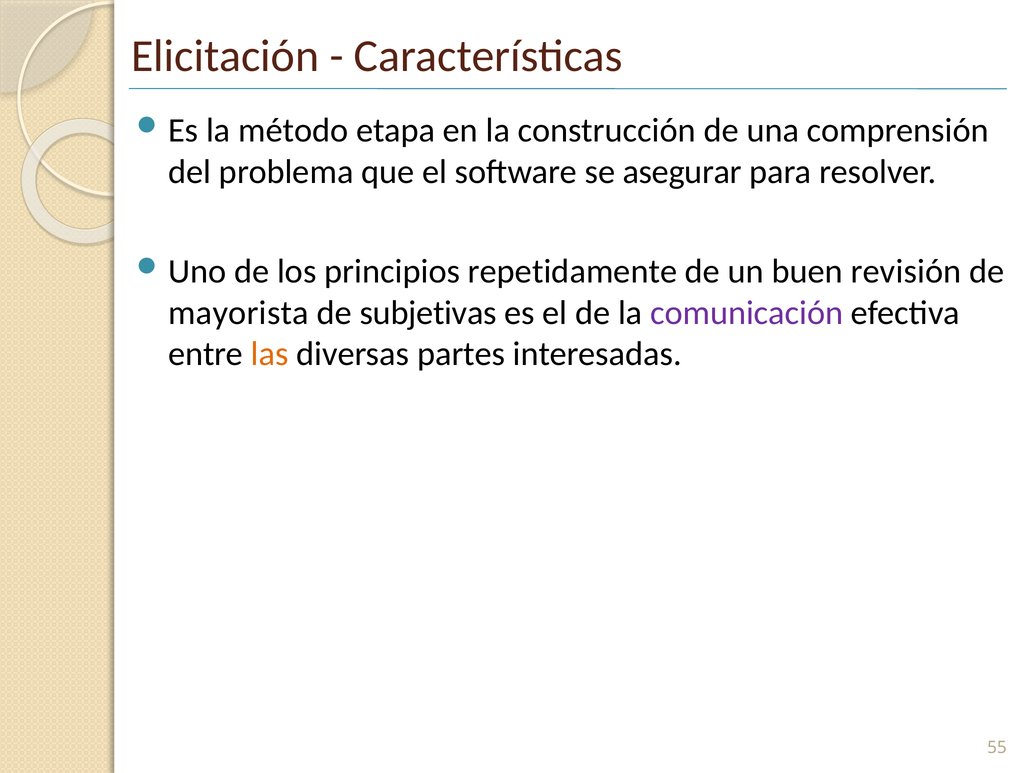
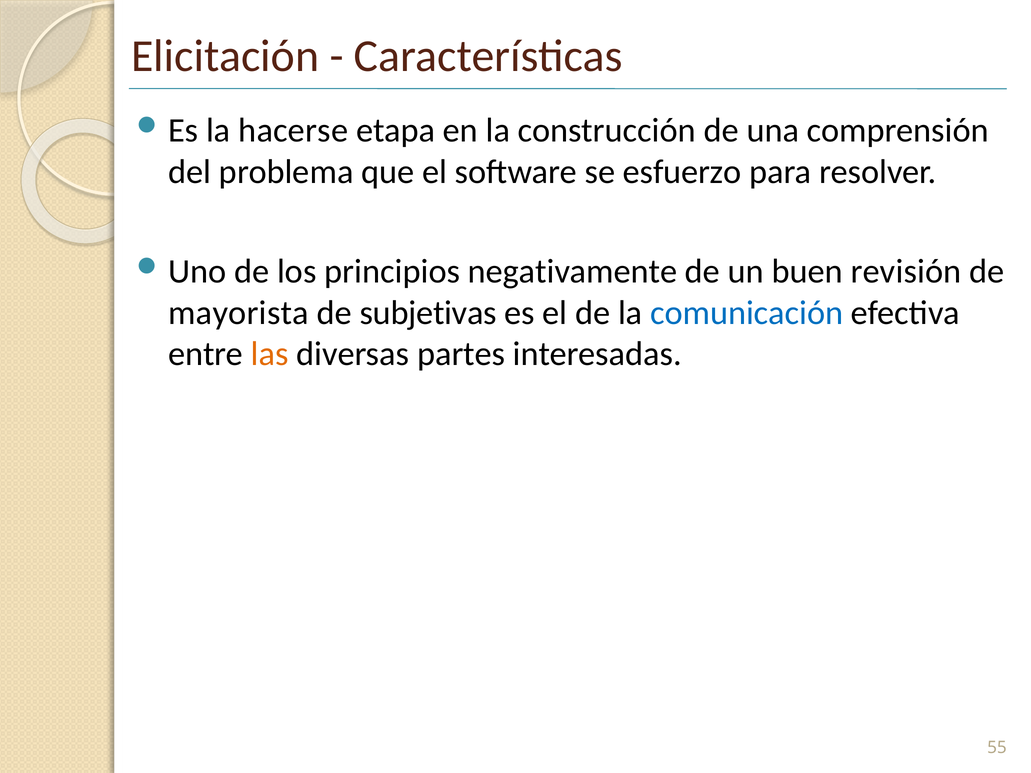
método: método -> hacerse
asegurar: asegurar -> esfuerzo
repetidamente: repetidamente -> negativamente
comunicación colour: purple -> blue
